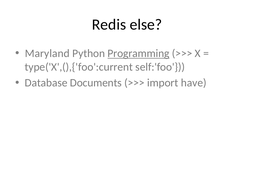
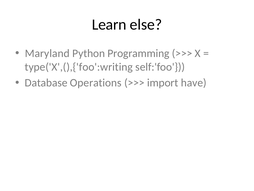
Redis: Redis -> Learn
Programming underline: present -> none
type('X',(),{'foo':current: type('X',(),{'foo':current -> type('X',(),{'foo':writing
Documents: Documents -> Operations
